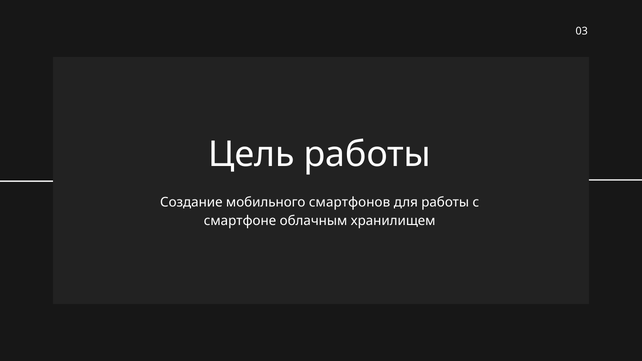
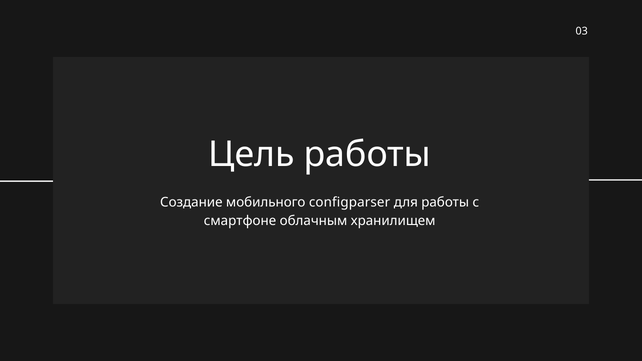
смартфонов: смартфонов -> configparser
